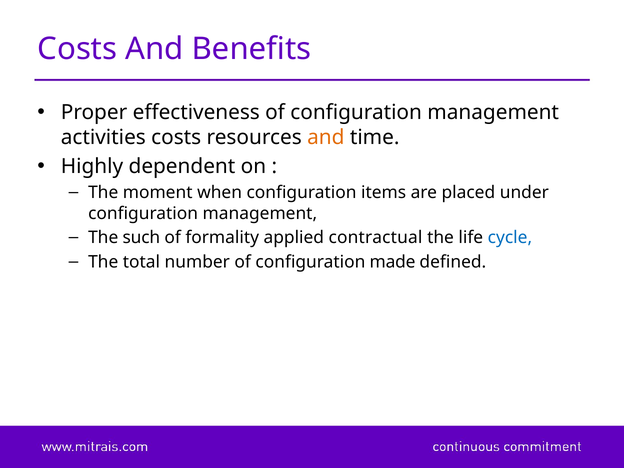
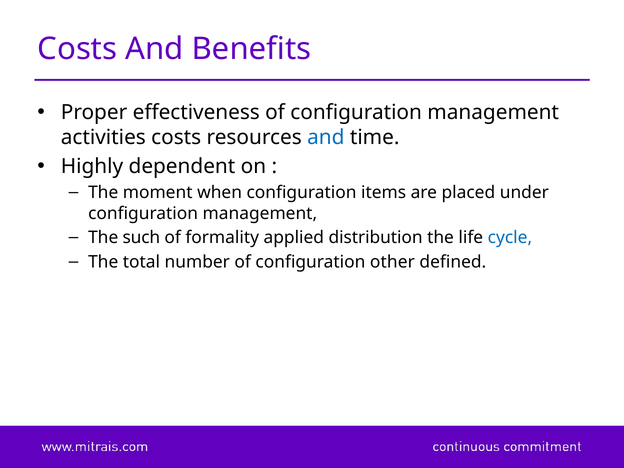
and at (326, 137) colour: orange -> blue
contractual: contractual -> distribution
made: made -> other
